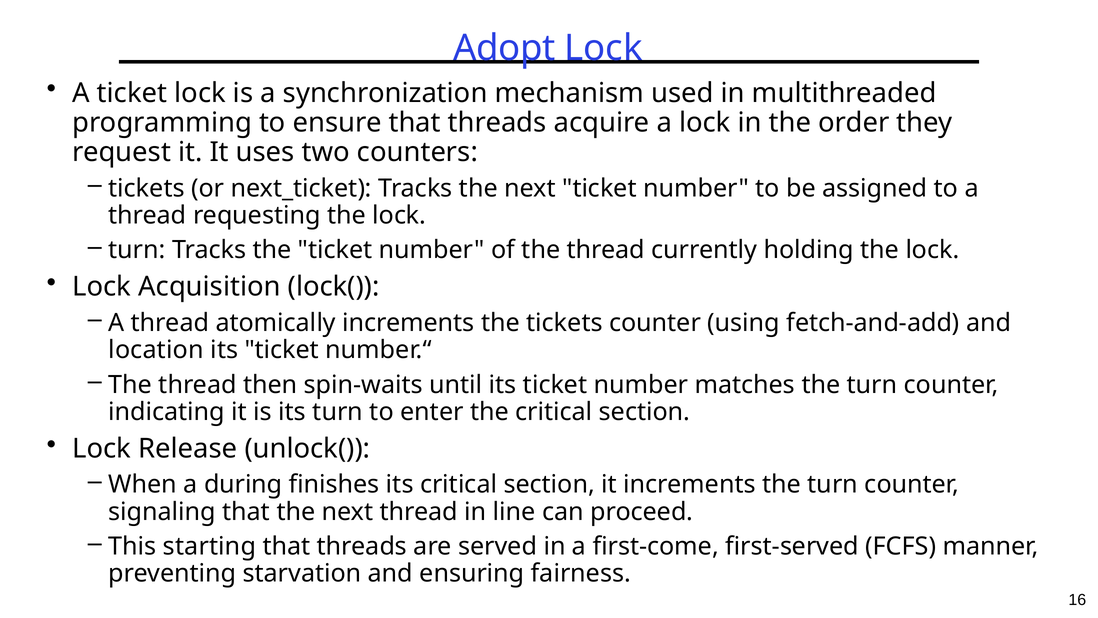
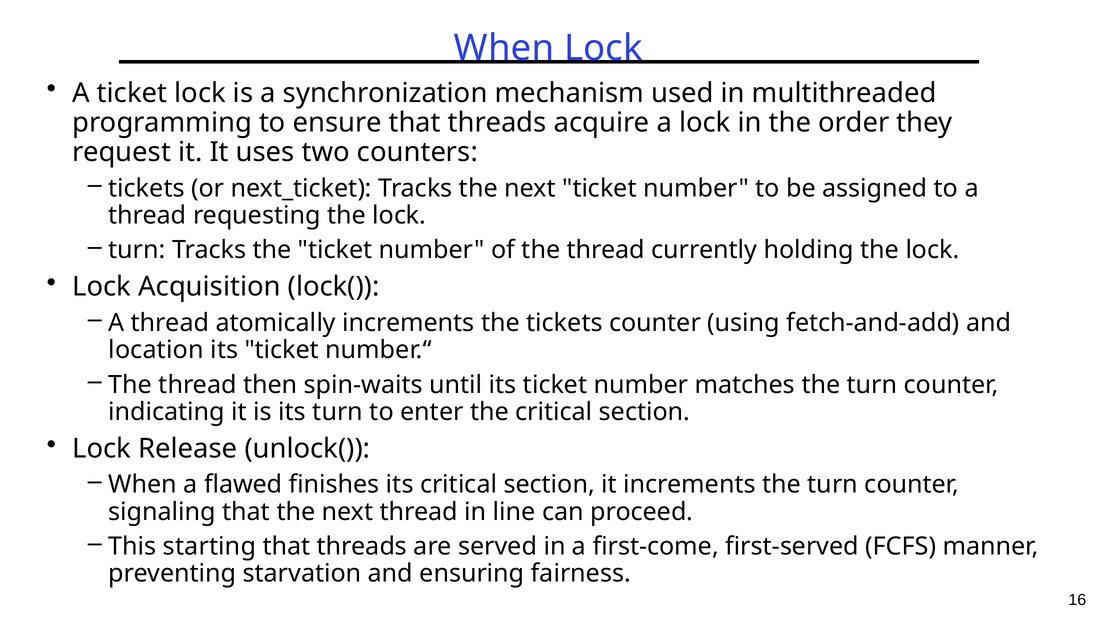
Adopt at (504, 48): Adopt -> When
during: during -> flawed
